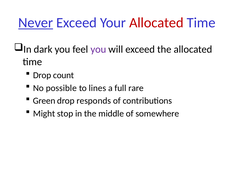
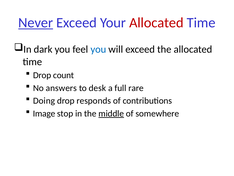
you at (98, 49) colour: purple -> blue
possible: possible -> answers
lines: lines -> desk
Green: Green -> Doing
Might: Might -> Image
middle underline: none -> present
